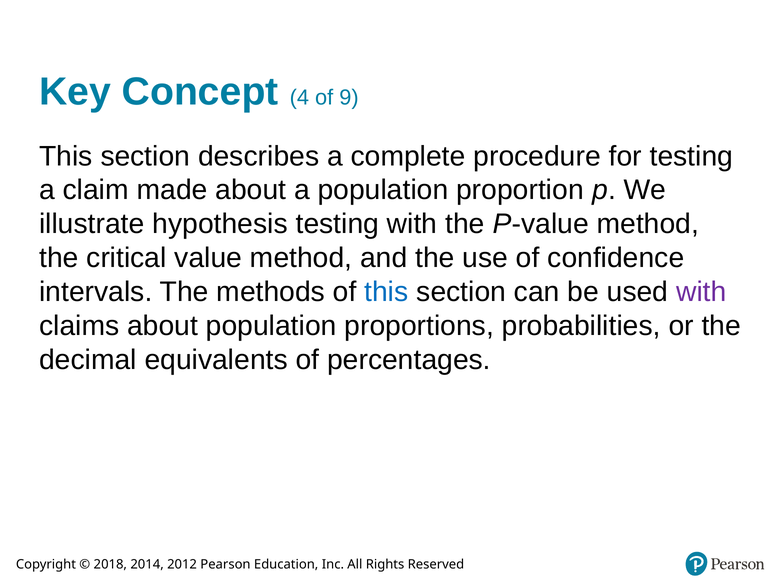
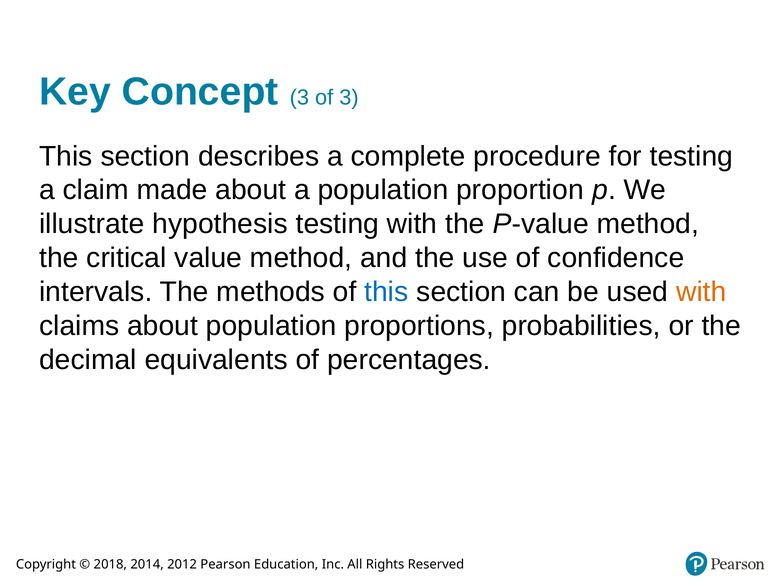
Concept 4: 4 -> 3
of 9: 9 -> 3
with at (701, 292) colour: purple -> orange
